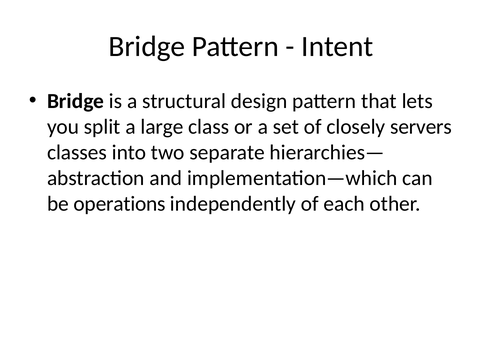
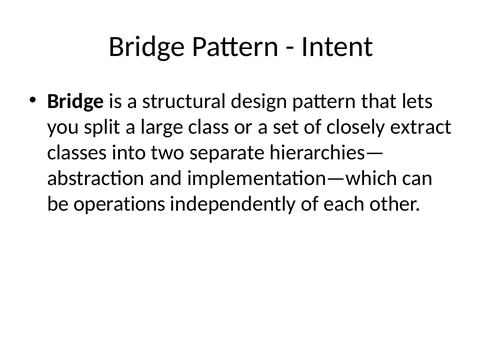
servers: servers -> extract
